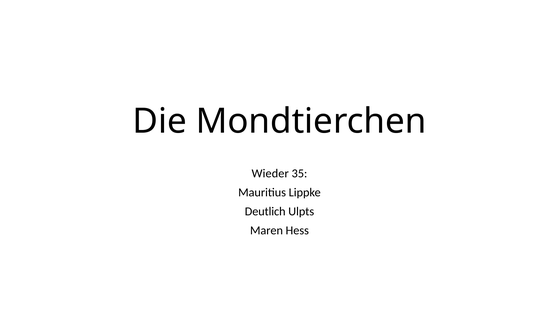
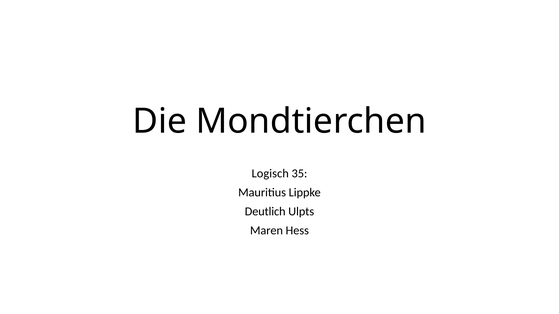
Wieder: Wieder -> Logisch
